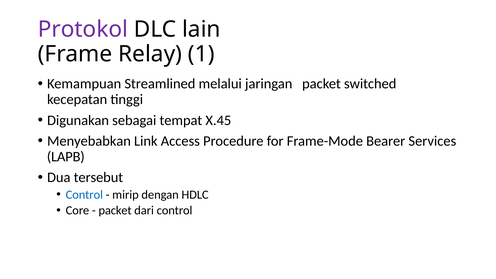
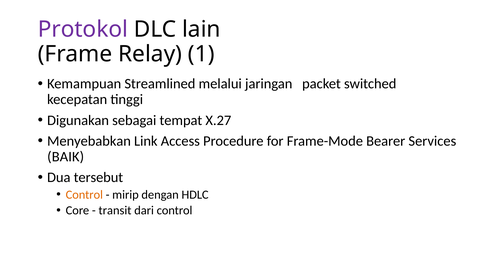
X.45: X.45 -> X.27
LAPB: LAPB -> BAIK
Control at (84, 195) colour: blue -> orange
packet at (115, 211): packet -> transit
